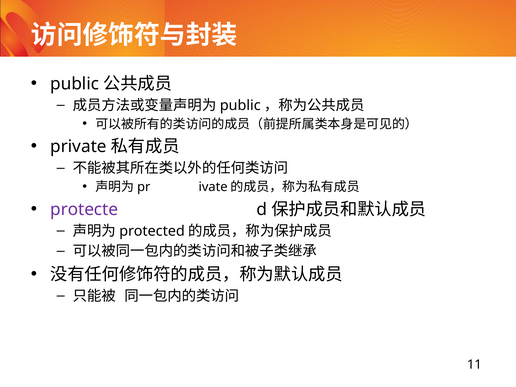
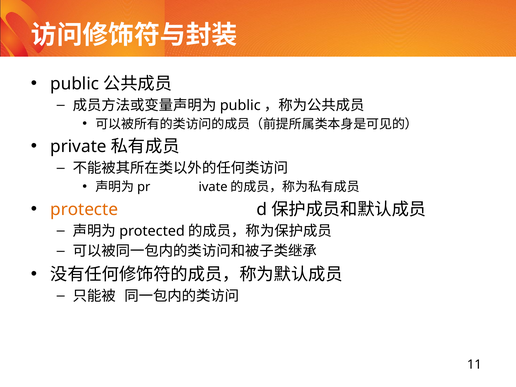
protecte colour: purple -> orange
